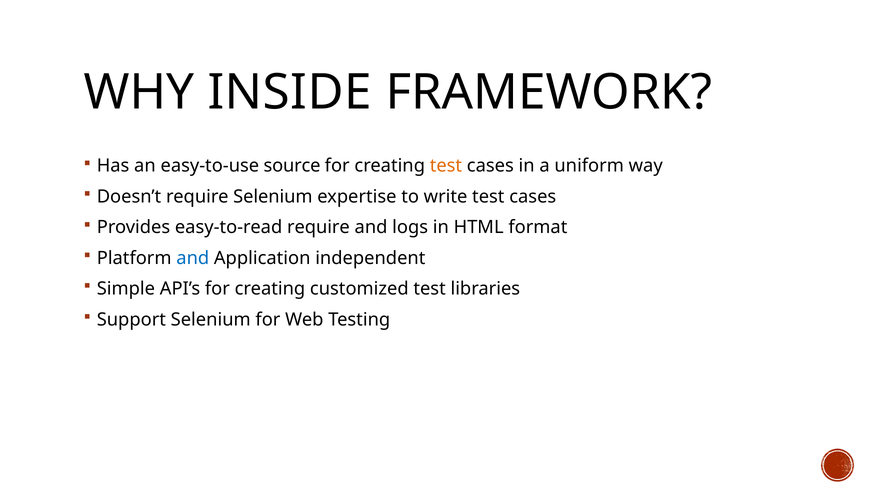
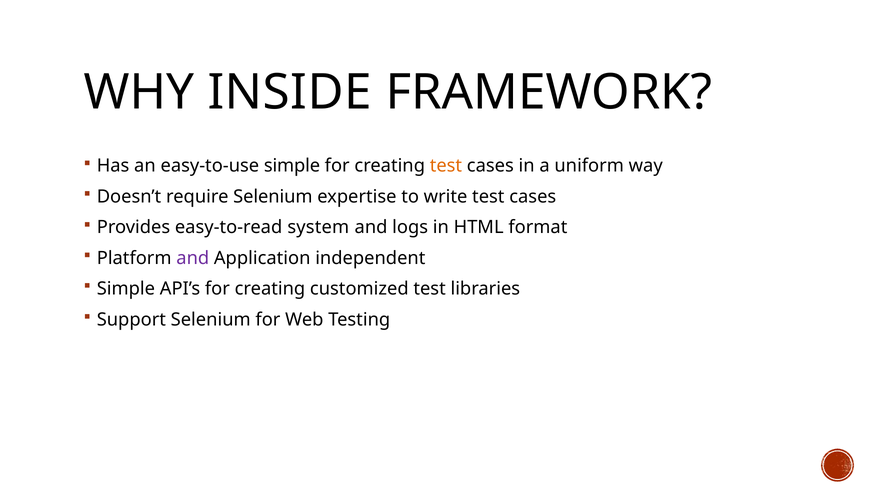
easy-to-use source: source -> simple
easy-to-read require: require -> system
and at (193, 258) colour: blue -> purple
